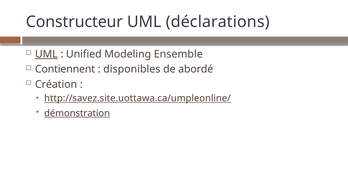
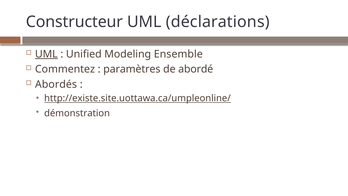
Contiennent: Contiennent -> Commentez
disponibles: disponibles -> paramètres
Création: Création -> Abordés
http://savez.site.uottawa.ca/umpleonline/: http://savez.site.uottawa.ca/umpleonline/ -> http://existe.site.uottawa.ca/umpleonline/
démonstration underline: present -> none
